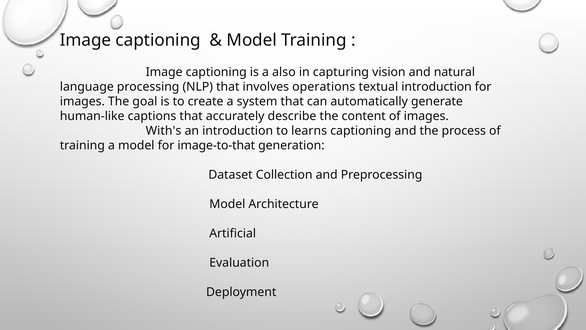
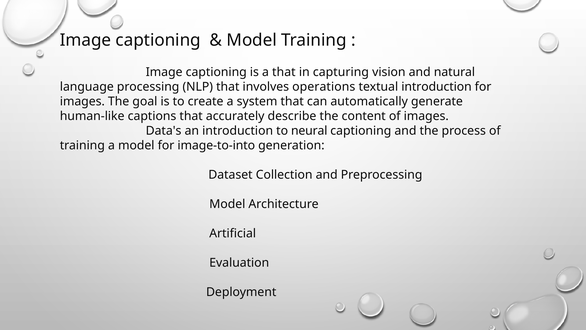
a also: also -> that
With's: With's -> Data's
learns: learns -> neural
image-to-that: image-to-that -> image-to-into
